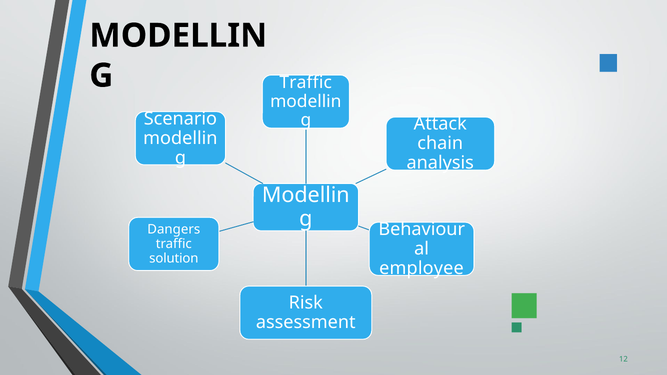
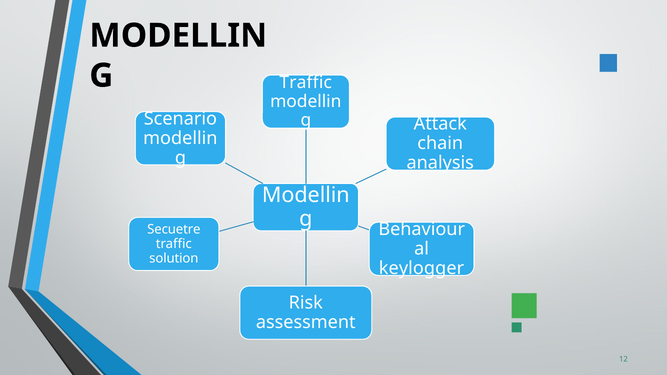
Dangers: Dangers -> Secuetre
employee: employee -> keylogger
